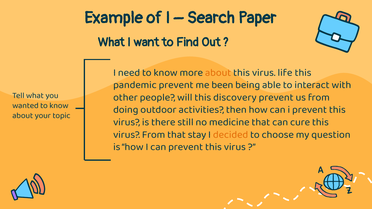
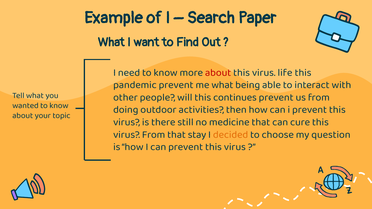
about at (218, 73) colour: orange -> red
me been: been -> what
discovery: discovery -> continues
